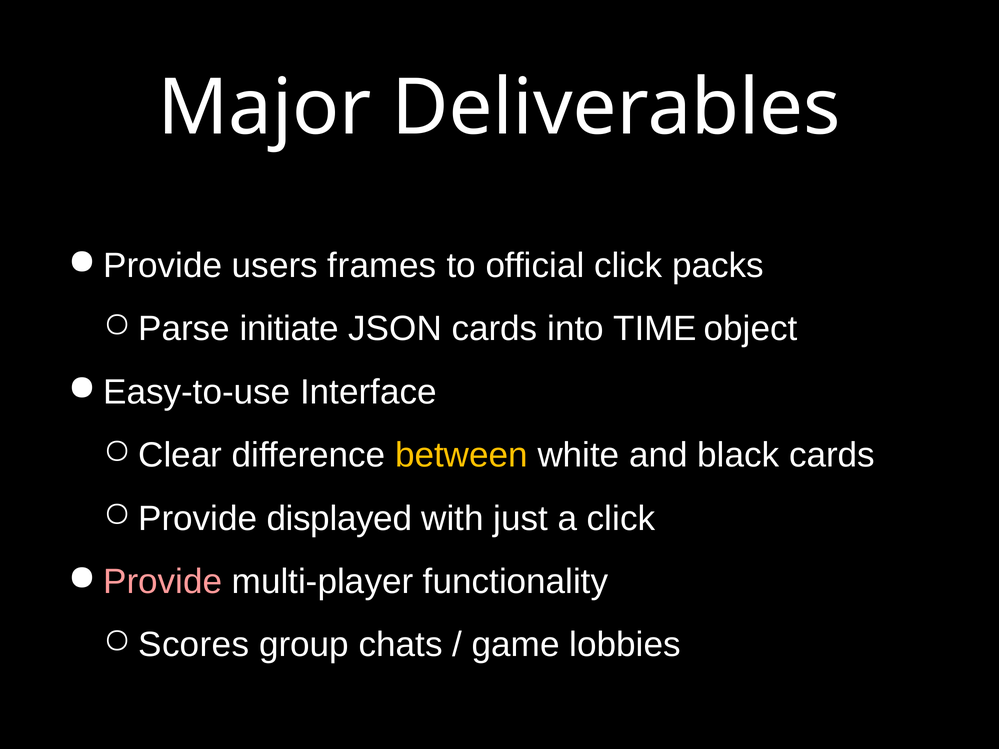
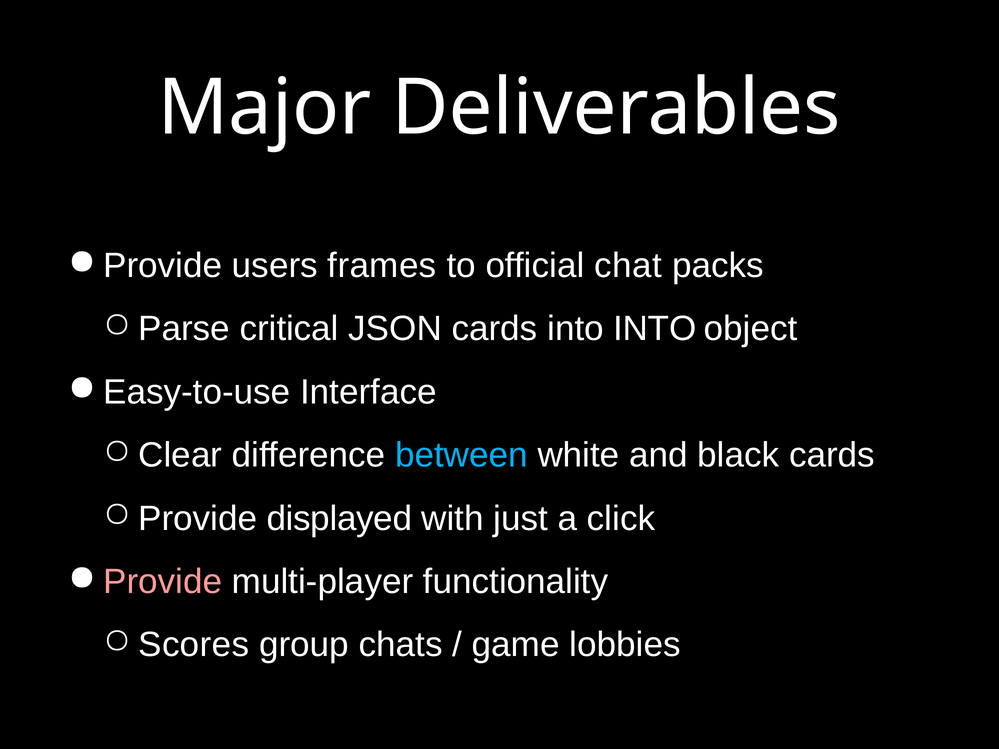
official click: click -> chat
initiate: initiate -> critical
into TIME: TIME -> INTO
between colour: yellow -> light blue
